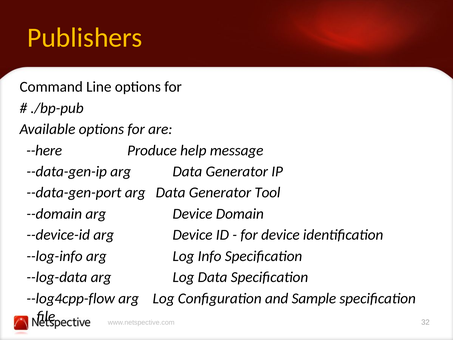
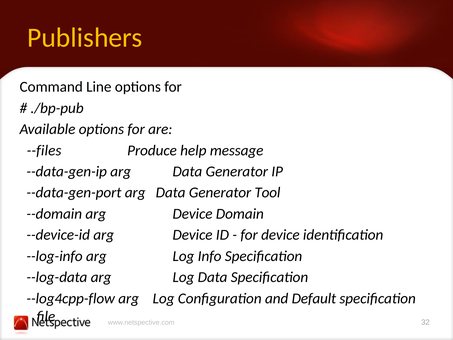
--here: --here -> --files
Sample: Sample -> Default
